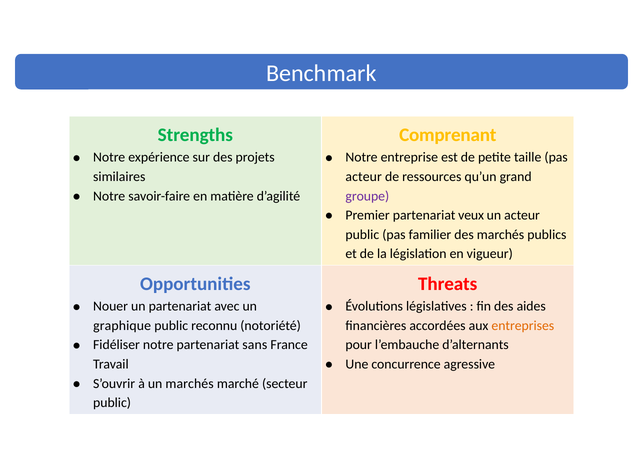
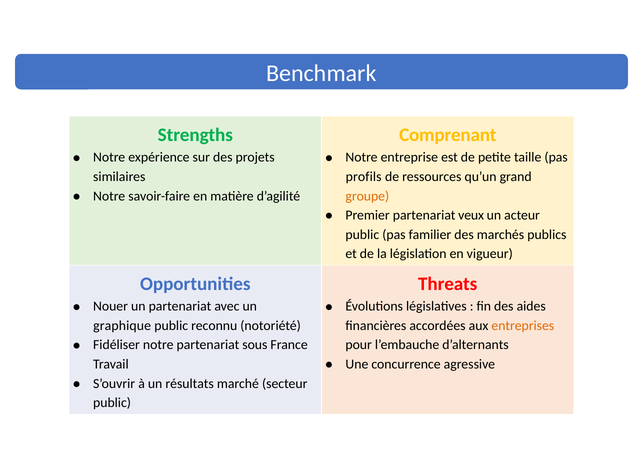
acteur at (364, 177): acteur -> profils
groupe colour: purple -> orange
sans: sans -> sous
un marchés: marchés -> résultats
